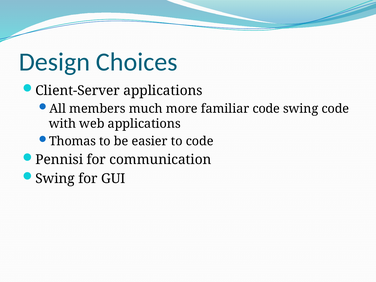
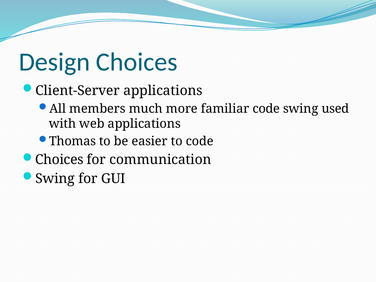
swing code: code -> used
Pennisi at (59, 160): Pennisi -> Choices
